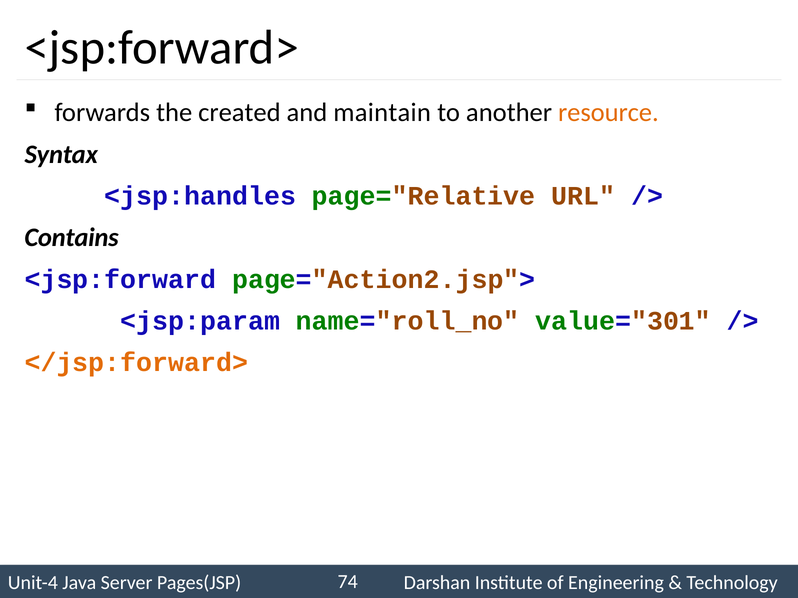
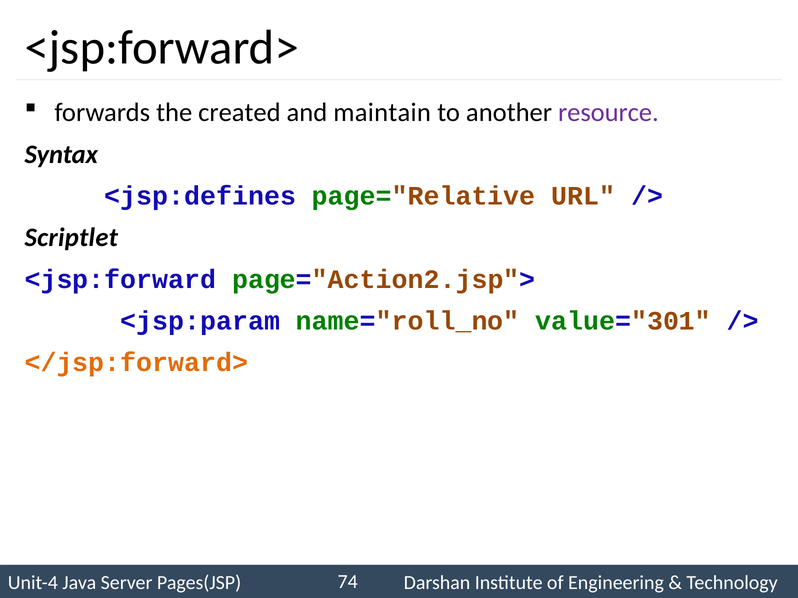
resource colour: orange -> purple
<jsp:handles: <jsp:handles -> <jsp:defines
Contains: Contains -> Scriptlet
